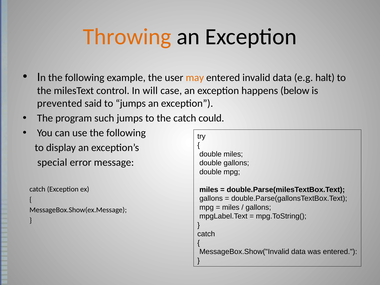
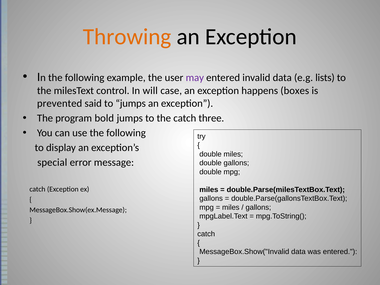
may colour: orange -> purple
halt: halt -> lists
below: below -> boxes
such: such -> bold
could: could -> three
